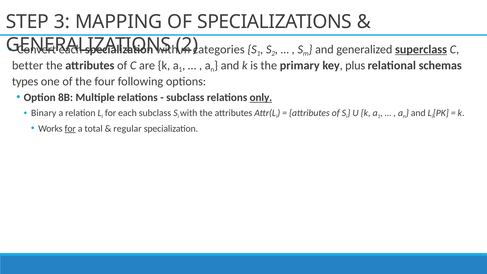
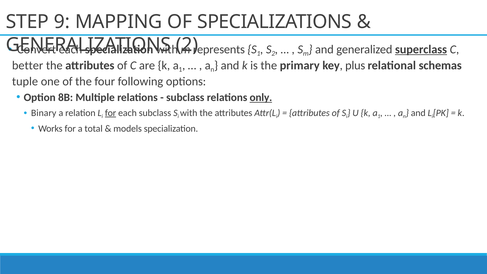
3: 3 -> 9
categories: categories -> represents
types: types -> tuple
for at (111, 113) underline: none -> present
for at (70, 129) underline: present -> none
regular: regular -> models
